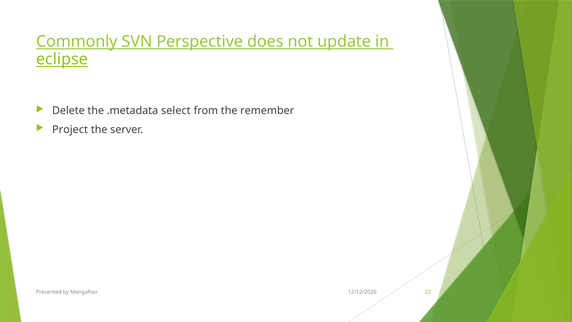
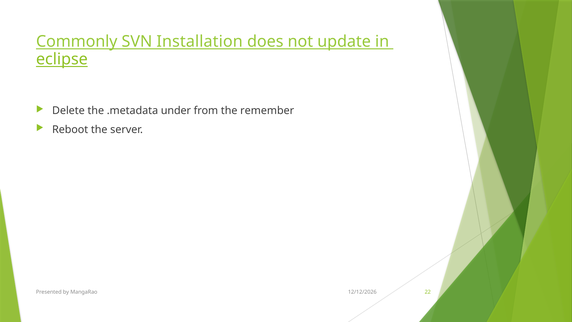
Perspective: Perspective -> Installation
select: select -> under
Project: Project -> Reboot
